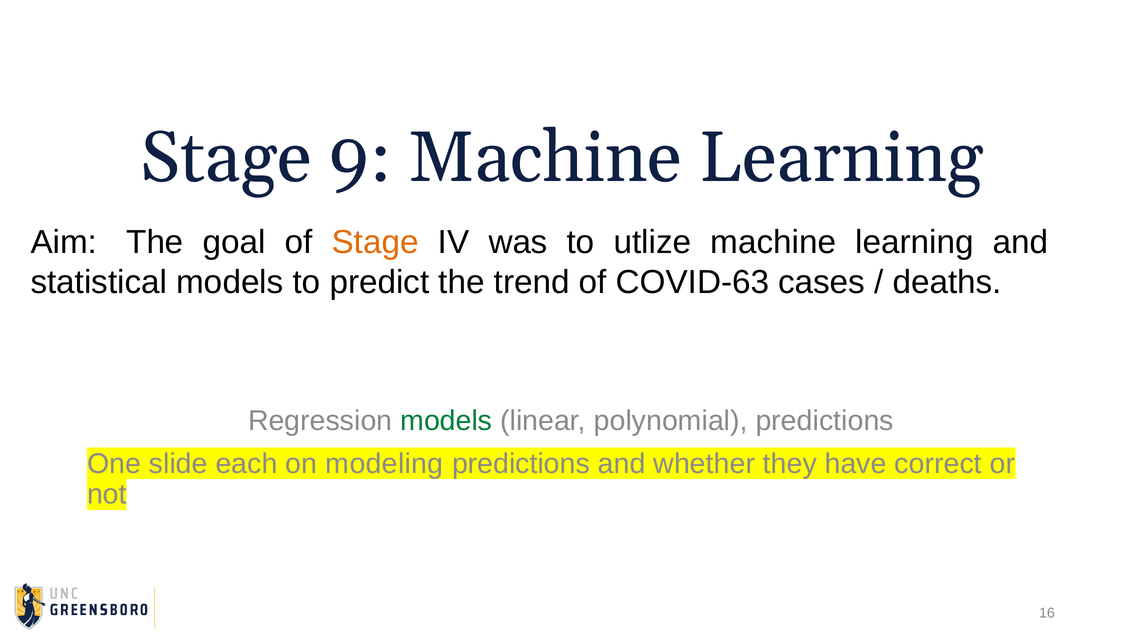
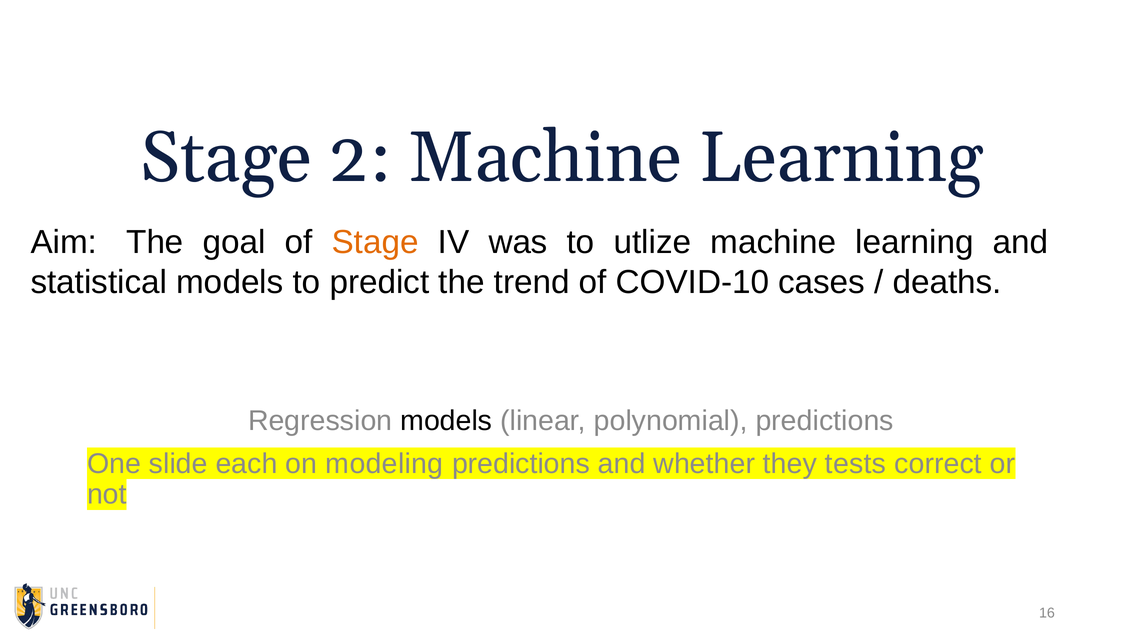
9: 9 -> 2
COVID-63: COVID-63 -> COVID-10
models at (446, 421) colour: green -> black
have: have -> tests
